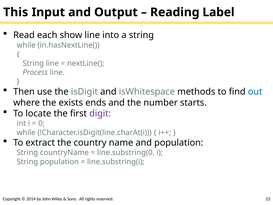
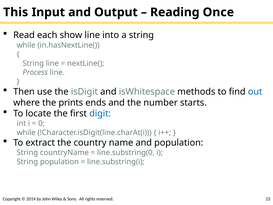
Label: Label -> Once
exists: exists -> prints
digit colour: purple -> blue
